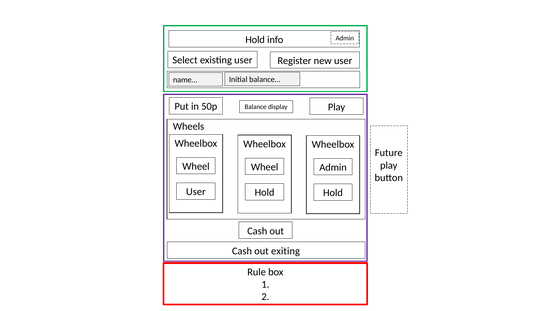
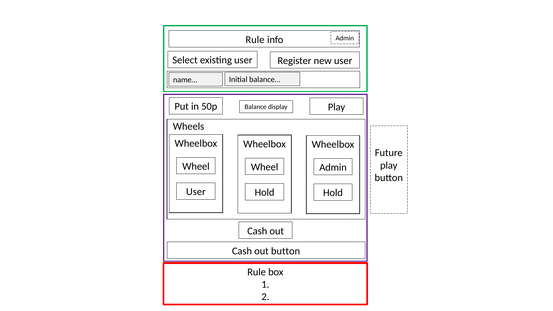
Hold at (255, 40): Hold -> Rule
out exiting: exiting -> button
